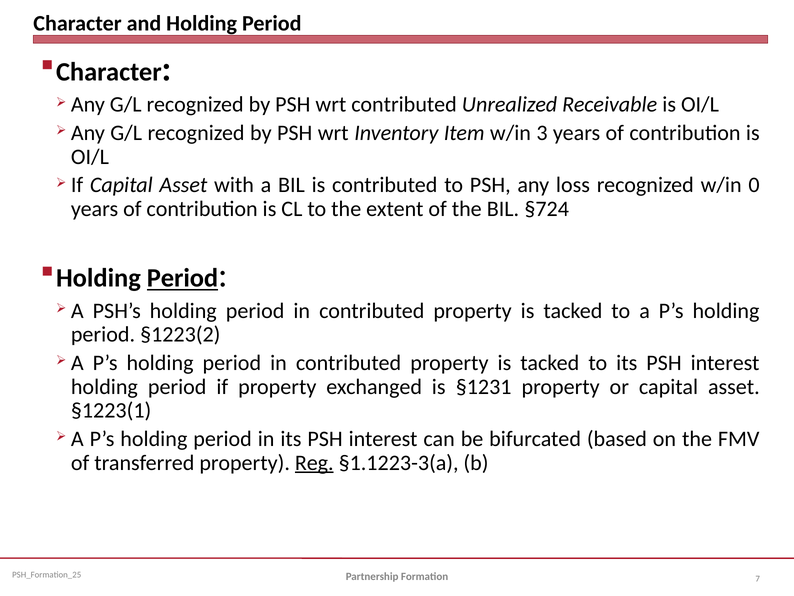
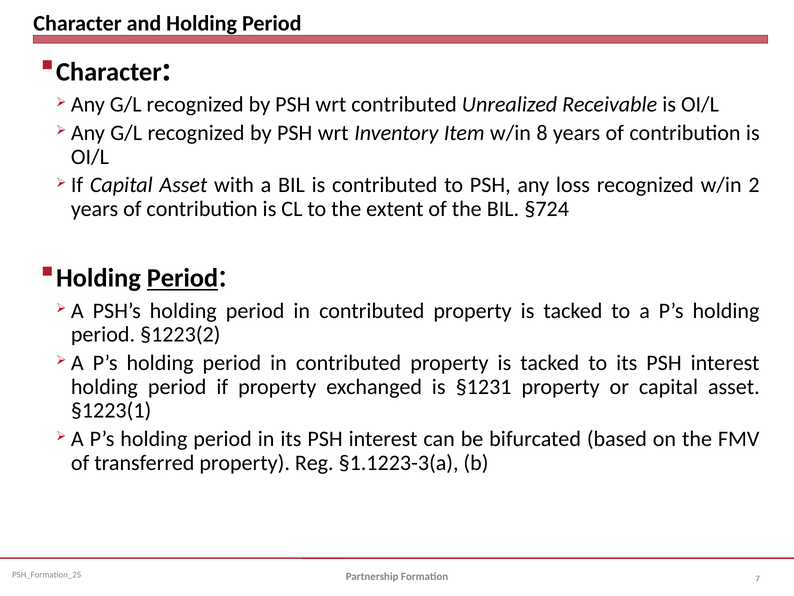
3: 3 -> 8
0: 0 -> 2
Reg underline: present -> none
